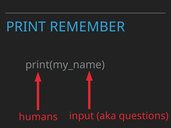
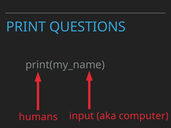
REMEMBER: REMEMBER -> QUESTIONS
questions: questions -> computer
